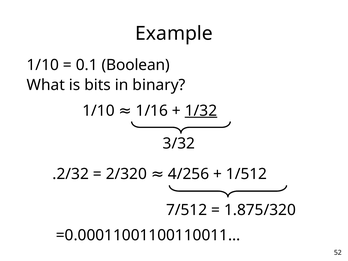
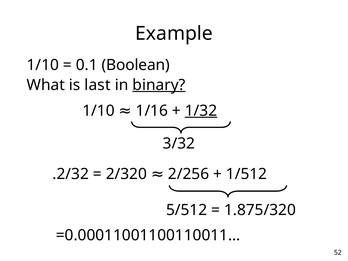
bits: bits -> last
binary underline: none -> present
4/256: 4/256 -> 2/256
7/512: 7/512 -> 5/512
